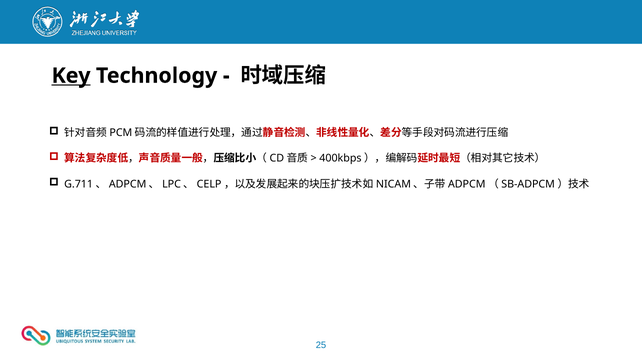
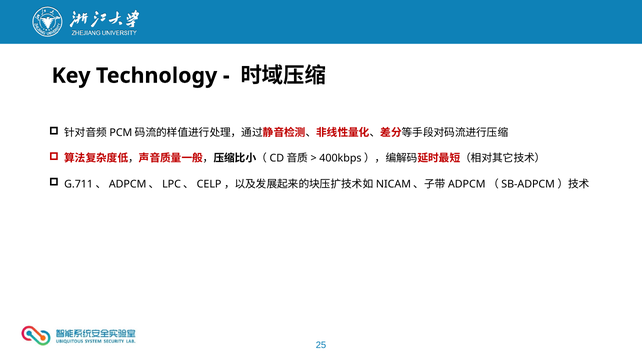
Key underline: present -> none
